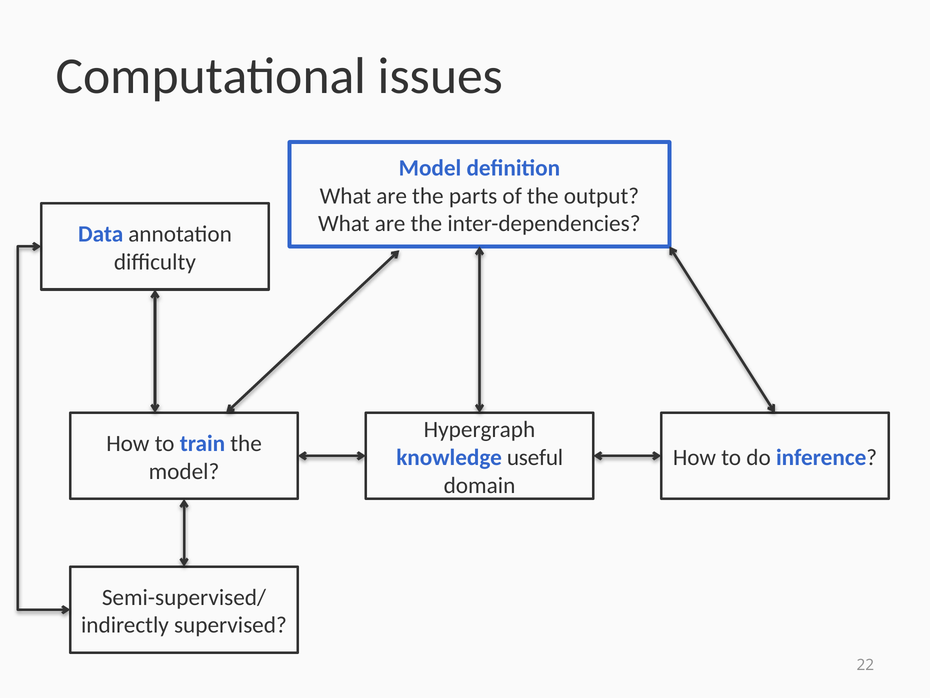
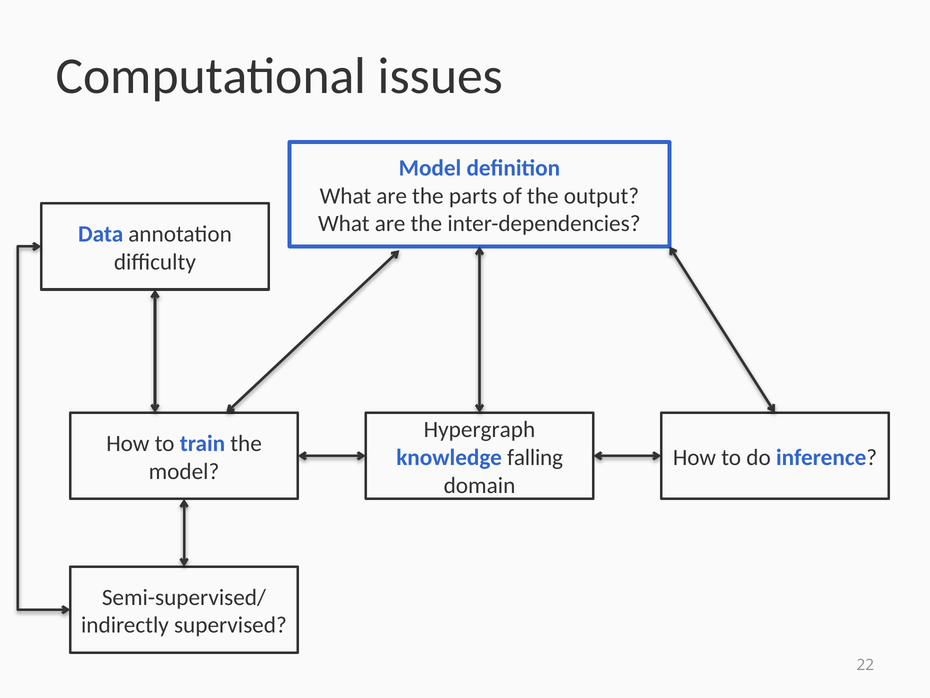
useful: useful -> falling
